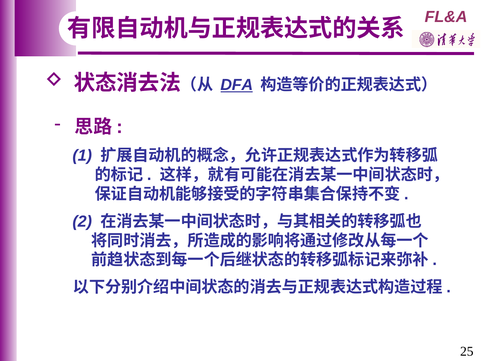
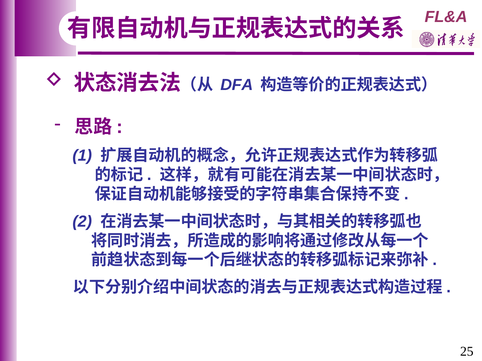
DFA underline: present -> none
